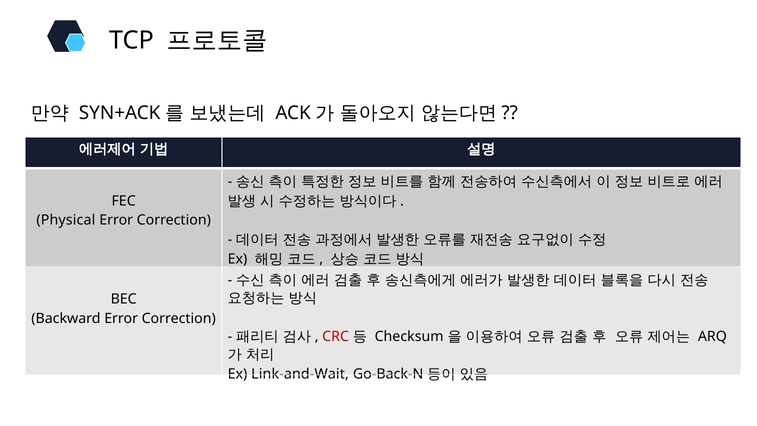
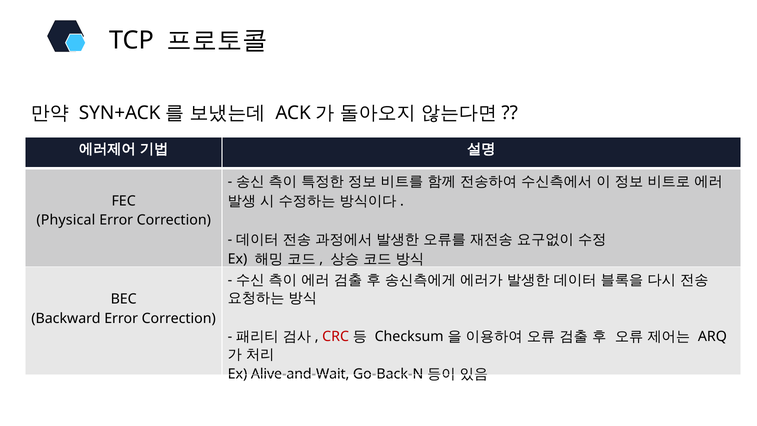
Link-and-Wait: Link-and-Wait -> Alive-and-Wait
